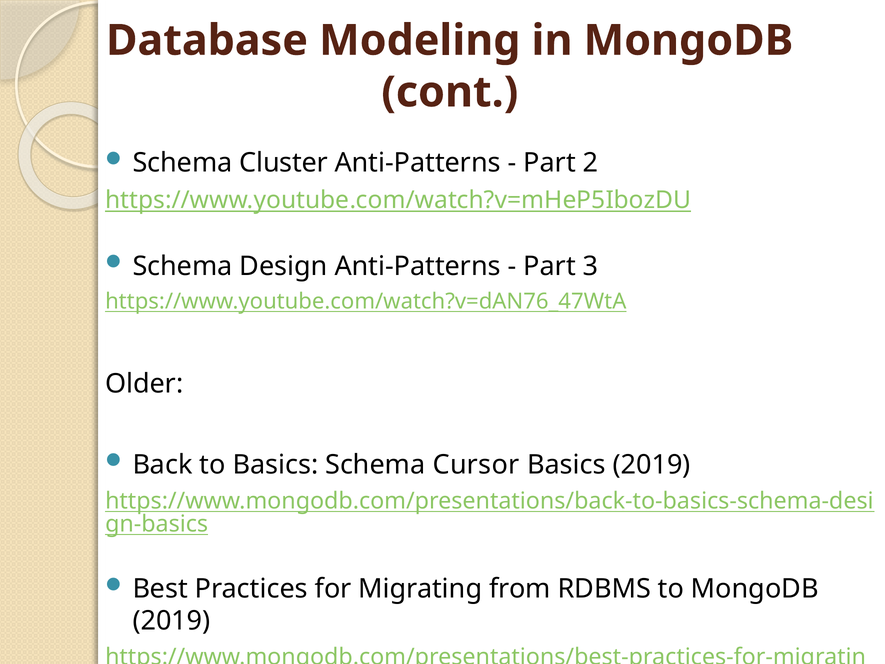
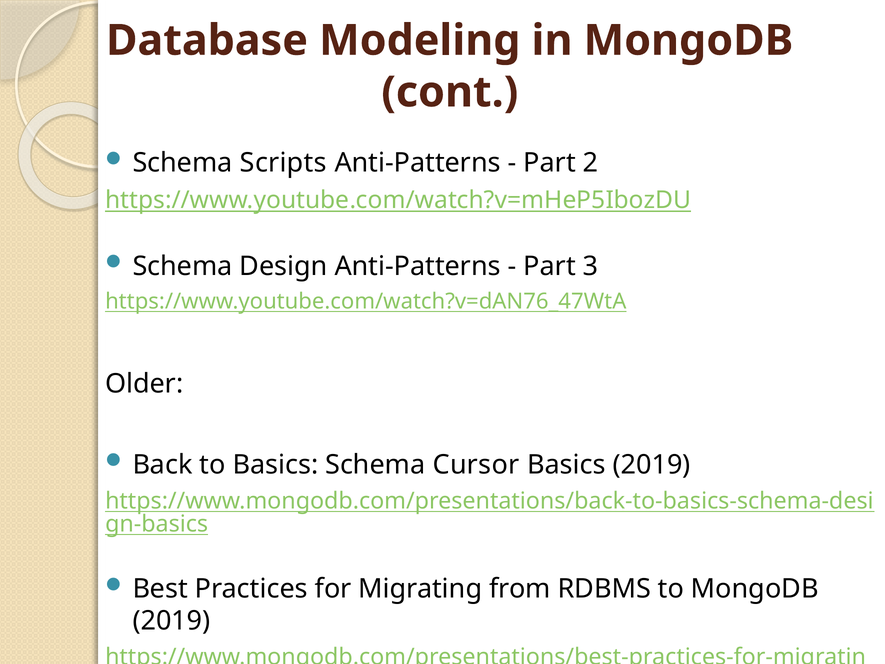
Cluster: Cluster -> Scripts
